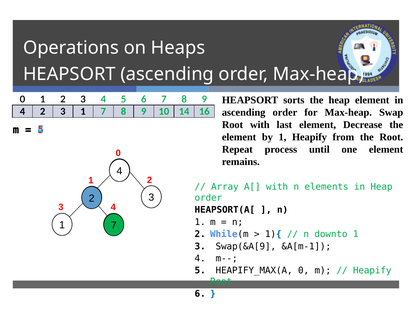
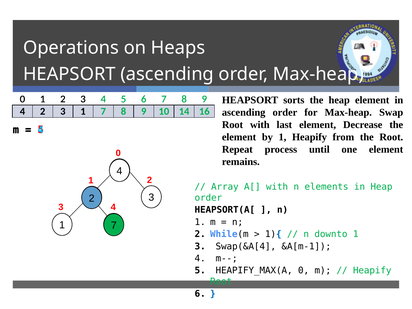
Swap(&A[9: Swap(&A[9 -> Swap(&A[4
